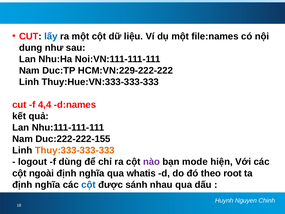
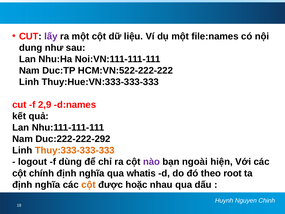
lấy colour: blue -> purple
HCM:VN:229-222-222: HCM:VN:229-222-222 -> HCM:VN:522-222-222
4,4: 4,4 -> 2,9
Duc:222-222-155: Duc:222-222-155 -> Duc:222-222-292
mode: mode -> ngoài
ngoài: ngoài -> chính
cột at (88, 184) colour: blue -> orange
sánh: sánh -> hoặc
